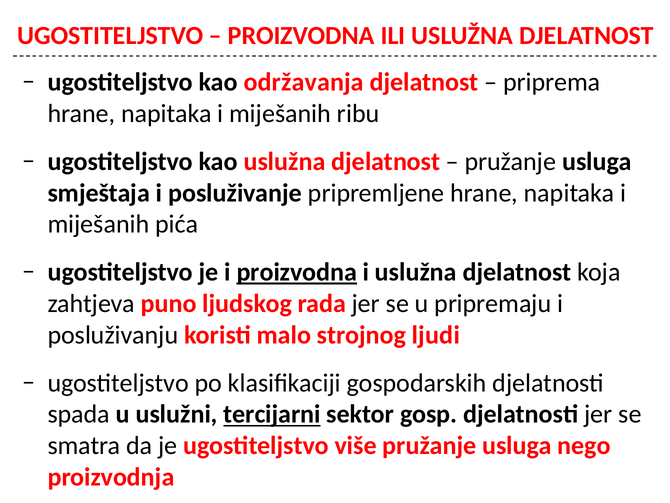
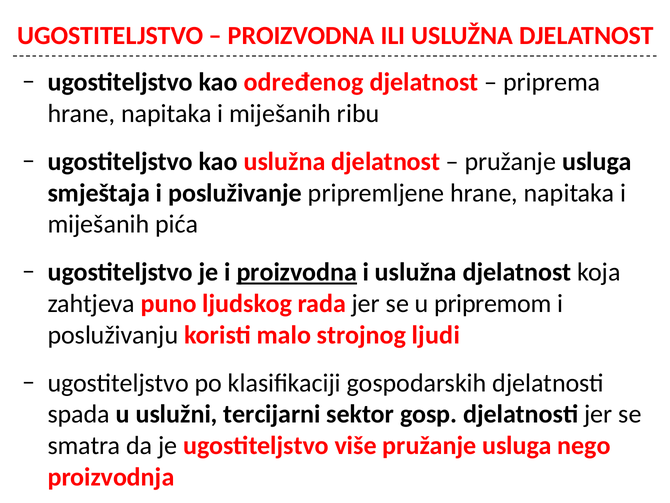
održavanja: održavanja -> određenog
pripremaju: pripremaju -> pripremom
tercijarni underline: present -> none
